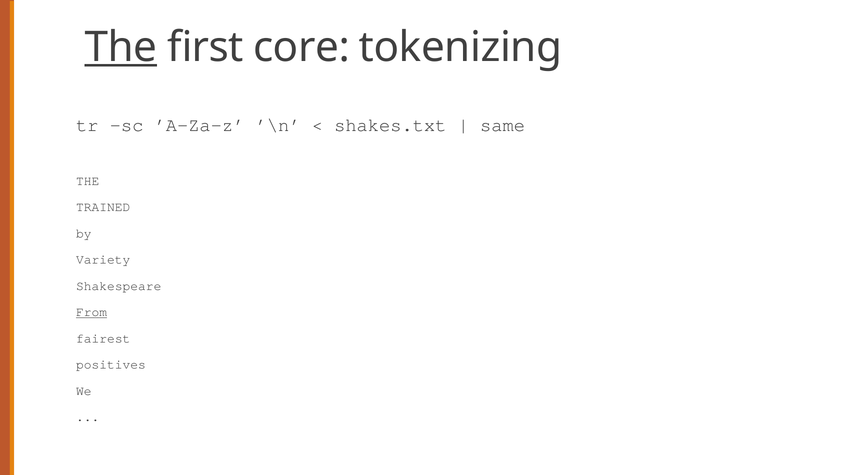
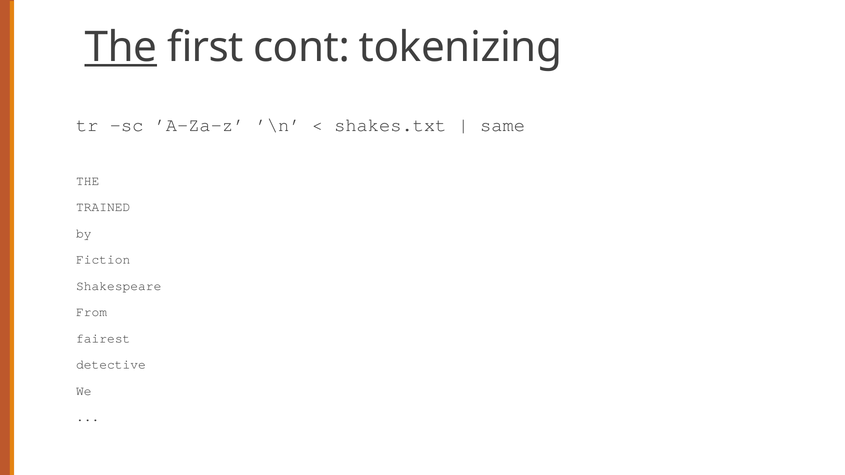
core: core -> cont
Variety: Variety -> Fiction
From underline: present -> none
positives: positives -> detective
